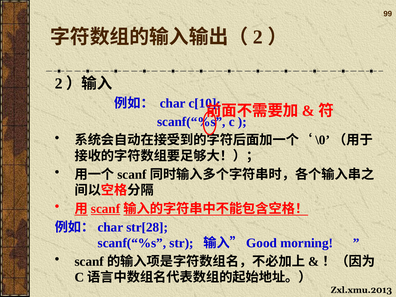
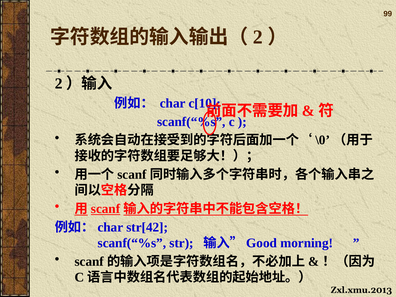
str[28: str[28 -> str[42
